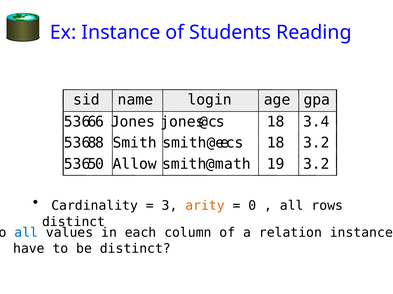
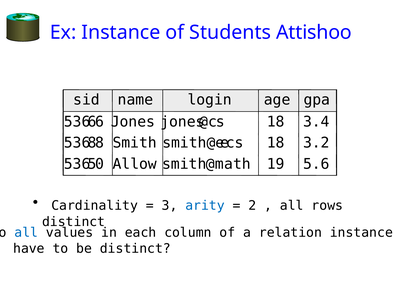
Reading: Reading -> Attishoo
19 3.2: 3.2 -> 5.6
arity colour: orange -> blue
0: 0 -> 2
